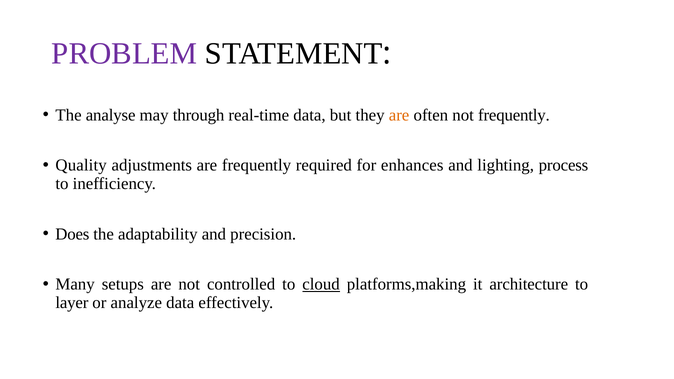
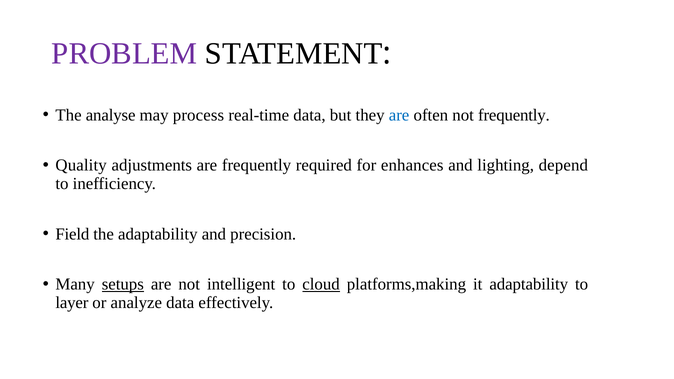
through: through -> process
are at (399, 115) colour: orange -> blue
process: process -> depend
Does: Does -> Field
setups underline: none -> present
controlled: controlled -> intelligent
it architecture: architecture -> adaptability
